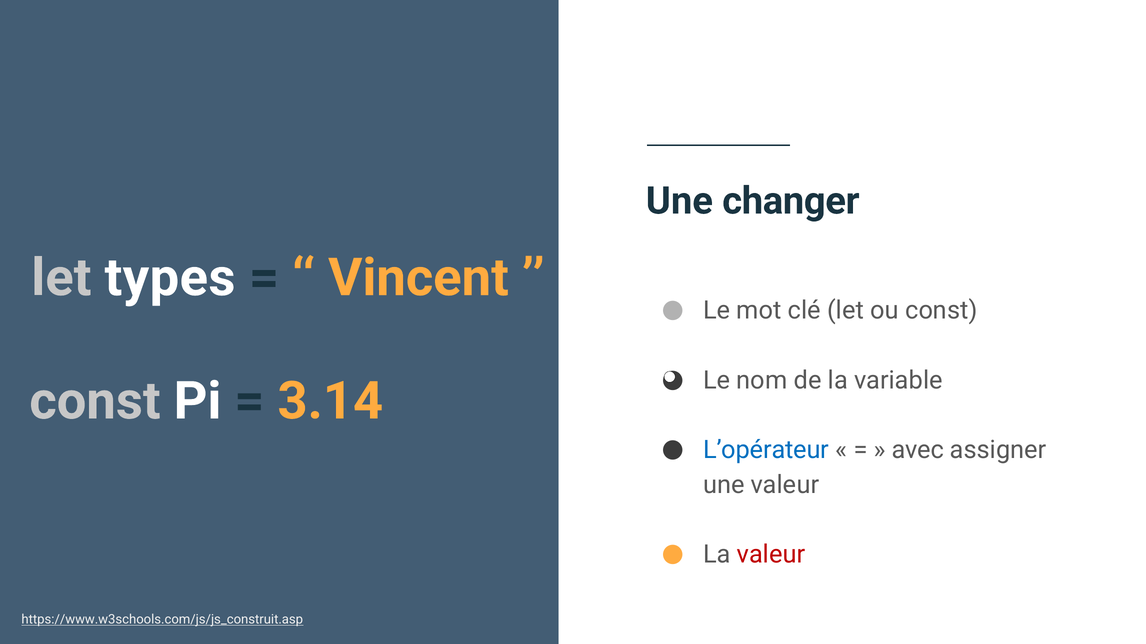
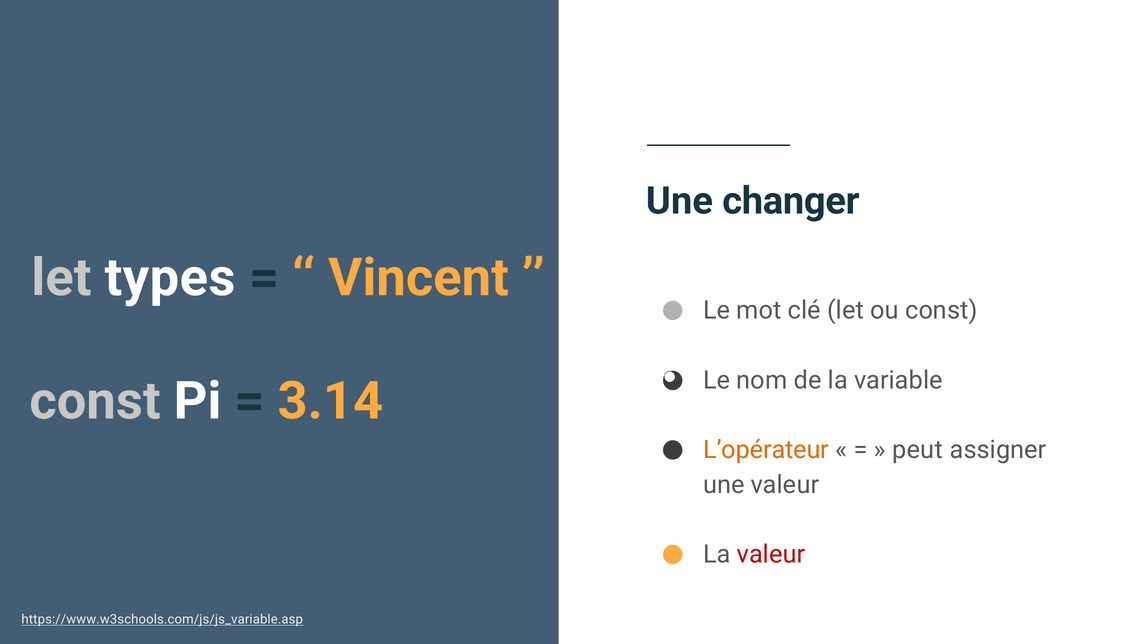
L’opérateur colour: blue -> orange
avec: avec -> peut
https://www.w3schools.com/js/js_construit.asp: https://www.w3schools.com/js/js_construit.asp -> https://www.w3schools.com/js/js_variable.asp
